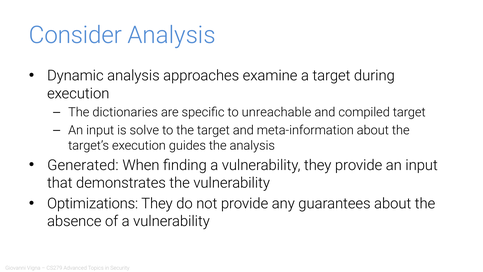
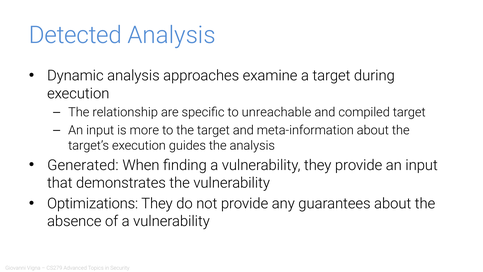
Consider: Consider -> Detected
dictionaries: dictionaries -> relationship
solve: solve -> more
